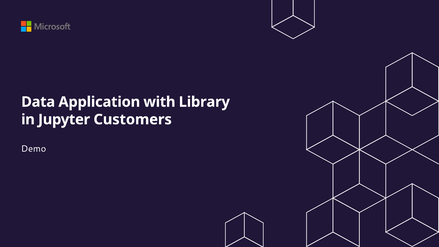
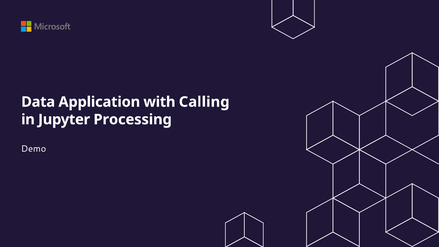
Library: Library -> Calling
Customers: Customers -> Processing
